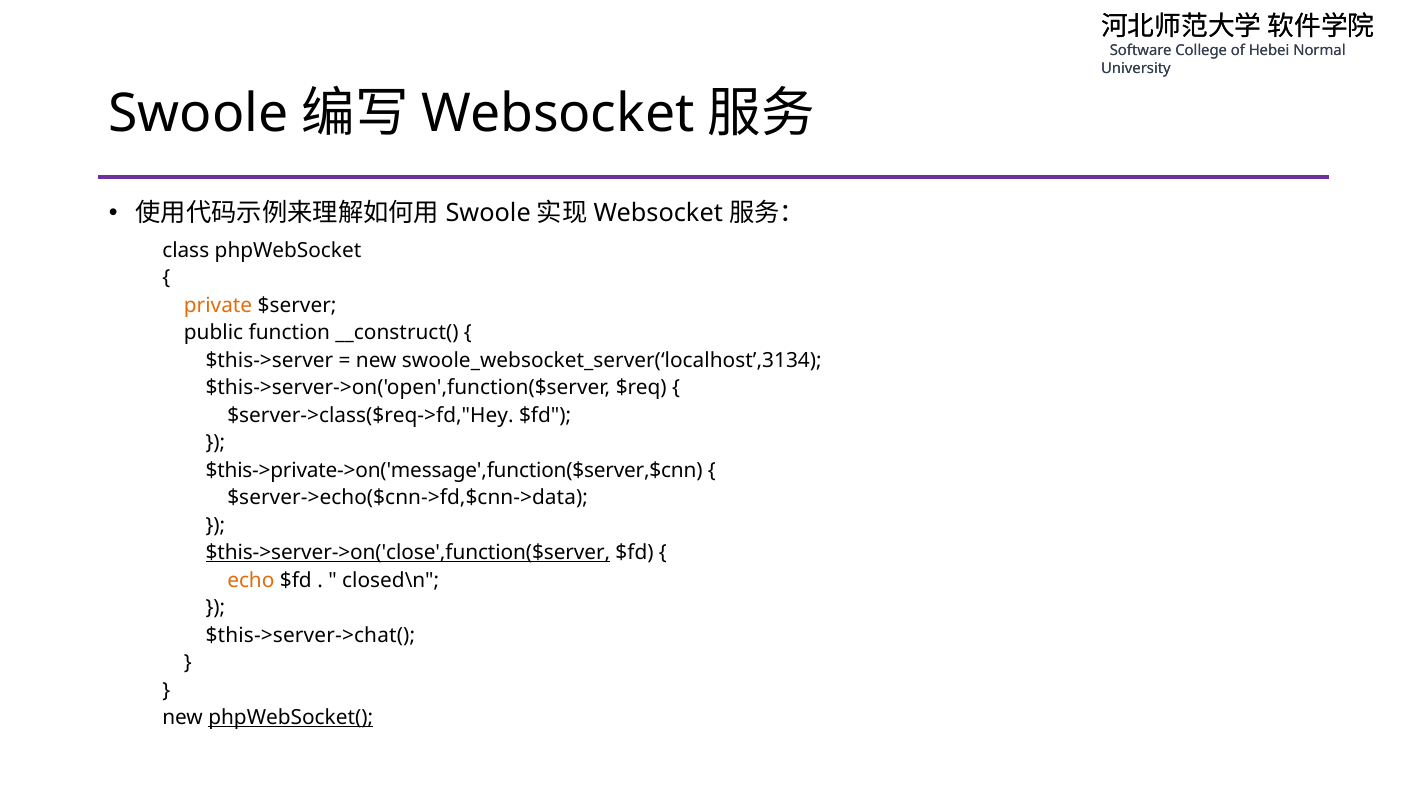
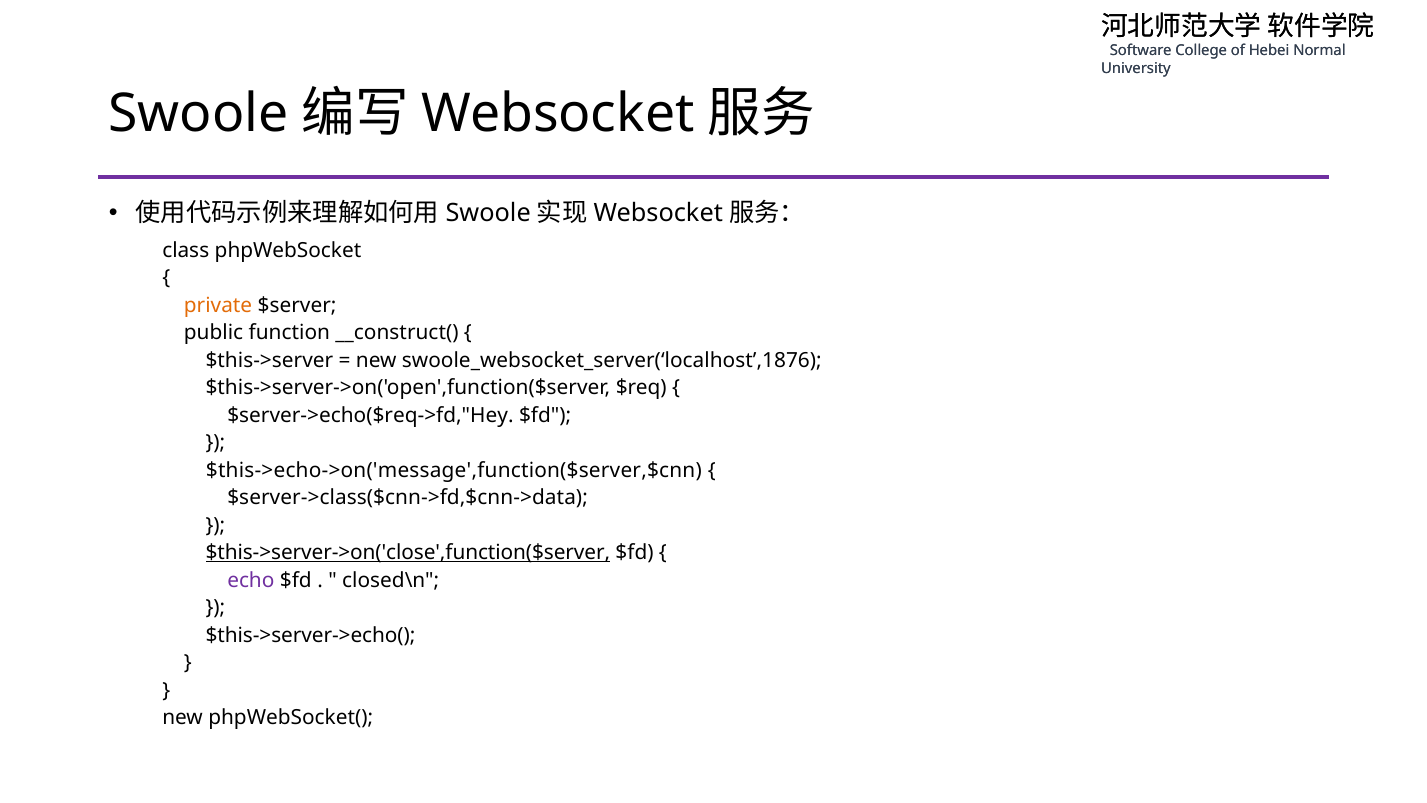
swoole_websocket_server(‘localhost’,3134: swoole_websocket_server(‘localhost’,3134 -> swoole_websocket_server(‘localhost’,1876
$server->class($req->fd,"Hey: $server->class($req->fd,"Hey -> $server->echo($req->fd,"Hey
$this->private->on('message',function($server,$cnn: $this->private->on('message',function($server,$cnn -> $this->echo->on('message',function($server,$cnn
$server->echo($cnn->fd,$cnn->data: $server->echo($cnn->fd,$cnn->data -> $server->class($cnn->fd,$cnn->data
echo colour: orange -> purple
$this->server->chat(: $this->server->chat( -> $this->server->echo(
phpWebSocket( underline: present -> none
